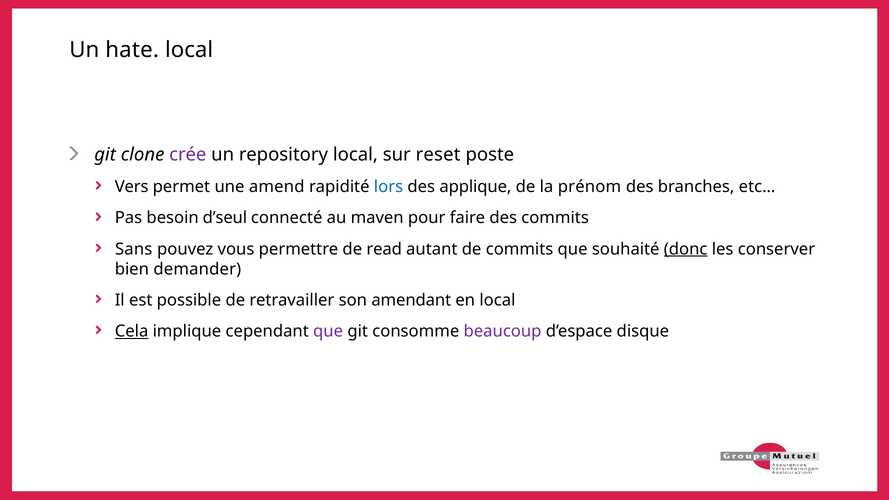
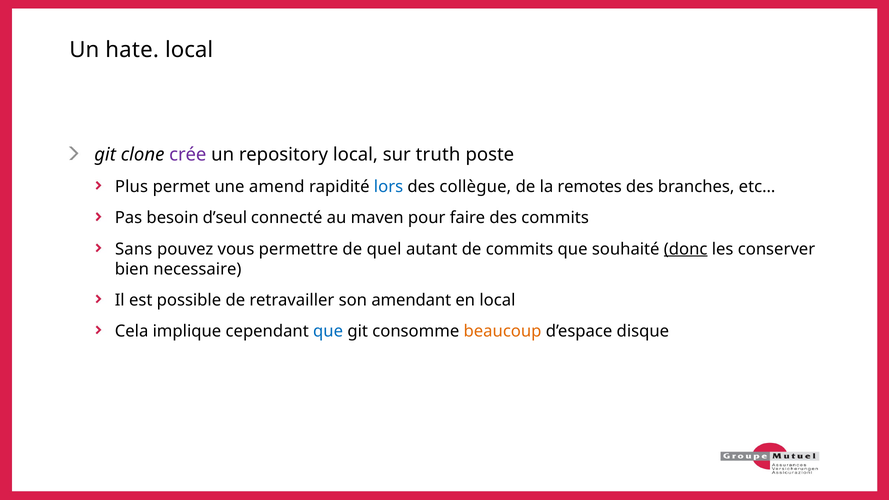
reset: reset -> truth
Vers: Vers -> Plus
applique: applique -> collègue
prénom: prénom -> remotes
read: read -> quel
demander: demander -> necessaire
Cela underline: present -> none
que at (328, 331) colour: purple -> blue
beaucoup colour: purple -> orange
